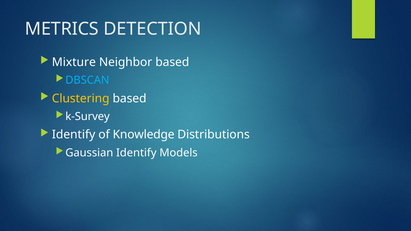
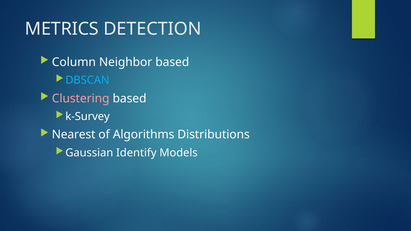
Mixture: Mixture -> Column
Clustering colour: yellow -> pink
Identify at (74, 135): Identify -> Nearest
Knowledge: Knowledge -> Algorithms
